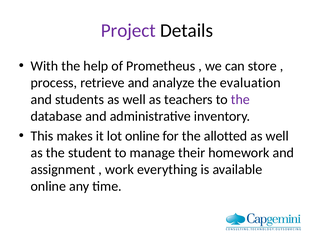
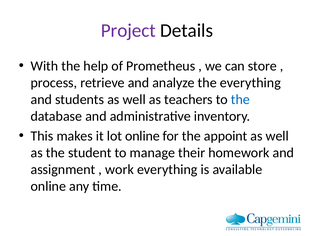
the evaluation: evaluation -> everything
the at (240, 99) colour: purple -> blue
allotted: allotted -> appoint
